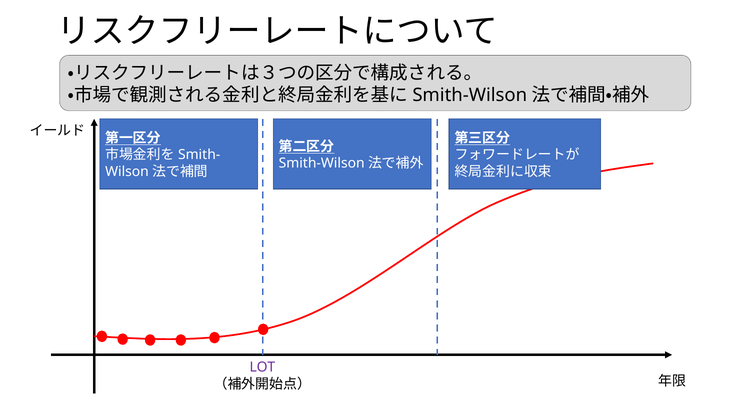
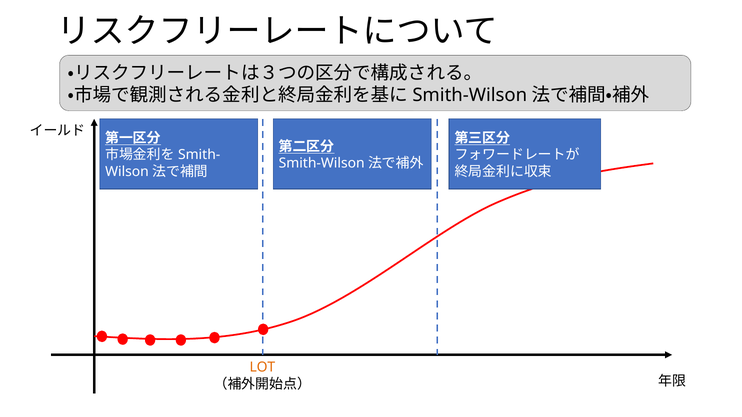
LOT colour: purple -> orange
